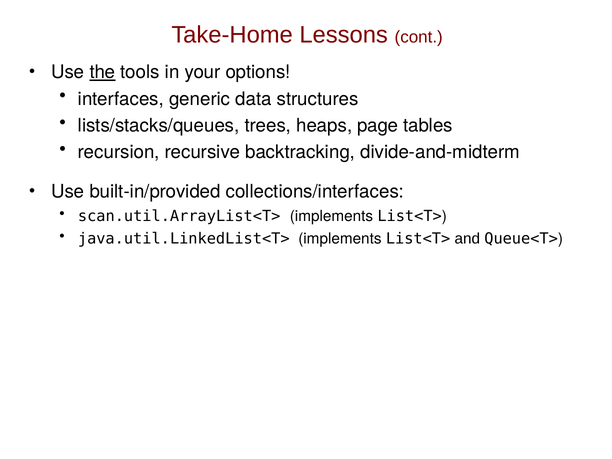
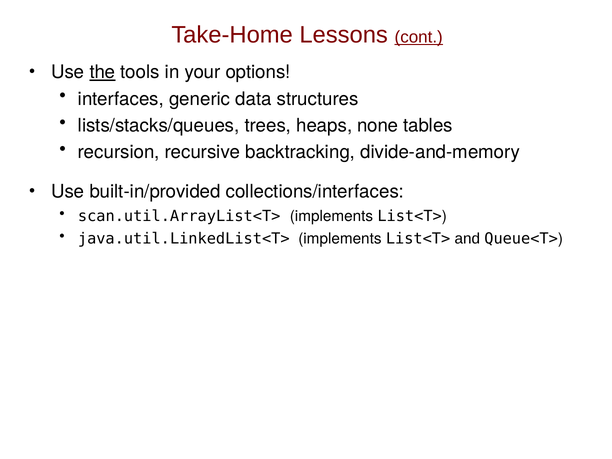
cont underline: none -> present
page: page -> none
divide-and-midterm: divide-and-midterm -> divide-and-memory
